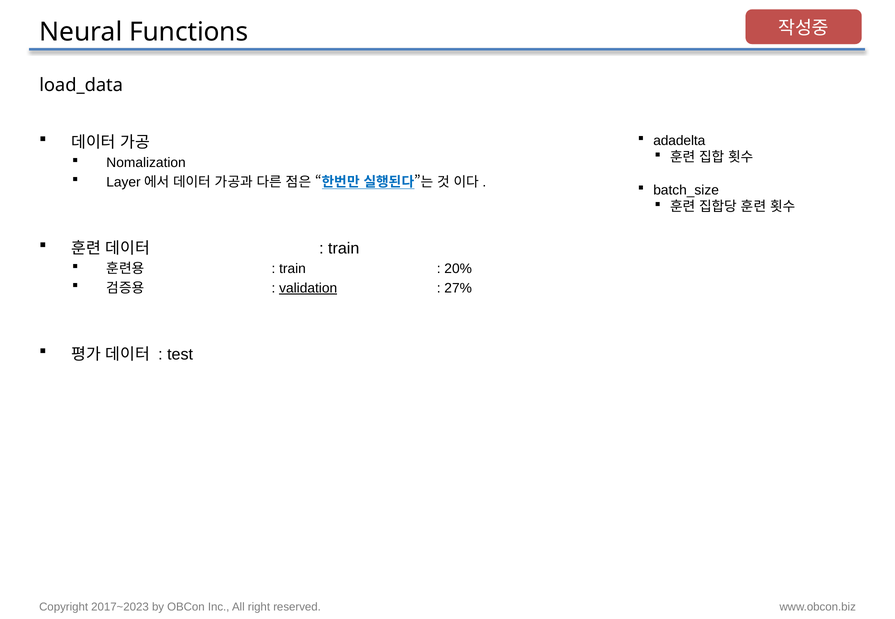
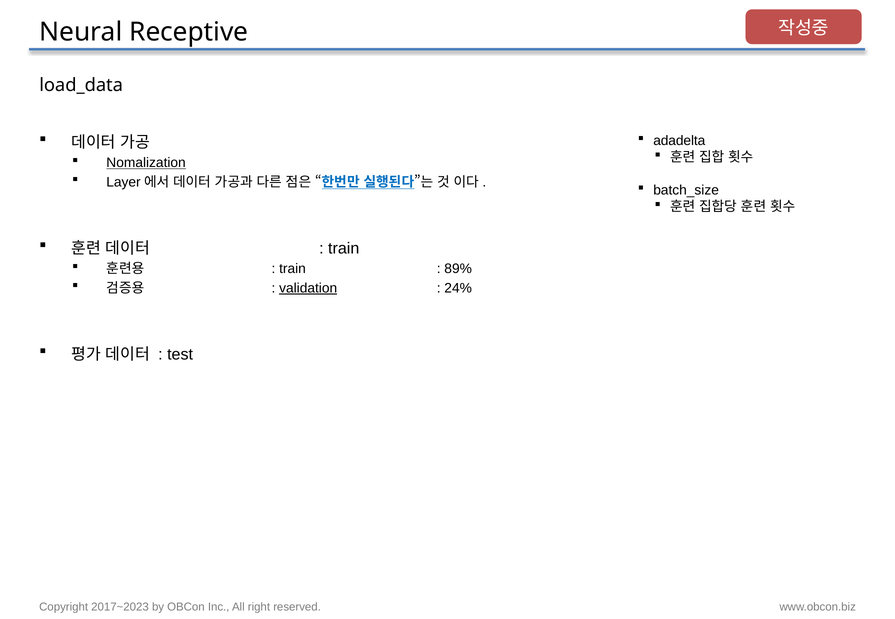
Functions: Functions -> Receptive
Nomalization underline: none -> present
20%: 20% -> 89%
27%: 27% -> 24%
